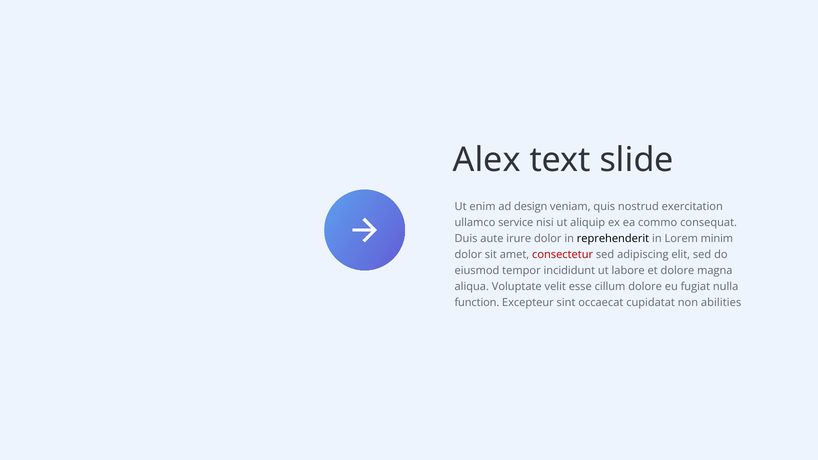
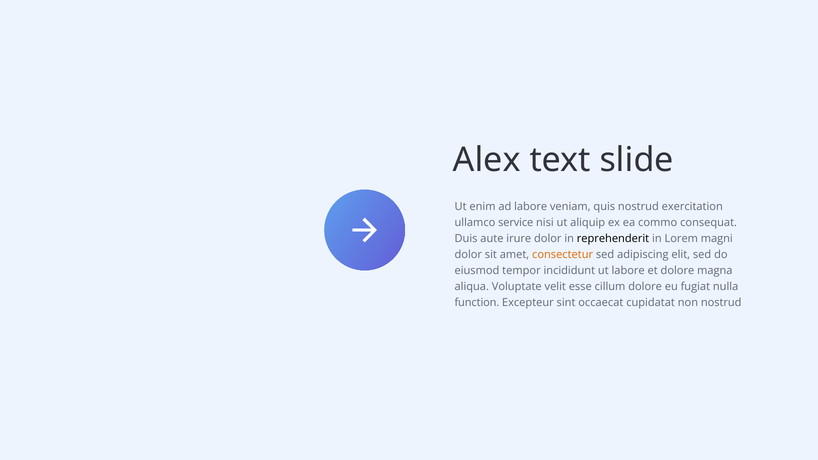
ad design: design -> labore
minim: minim -> magni
consectetur colour: red -> orange
non abilities: abilities -> nostrud
